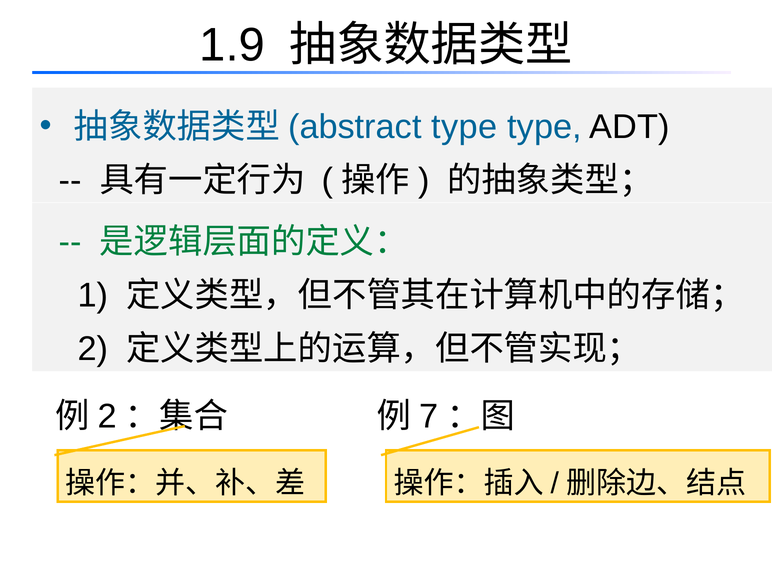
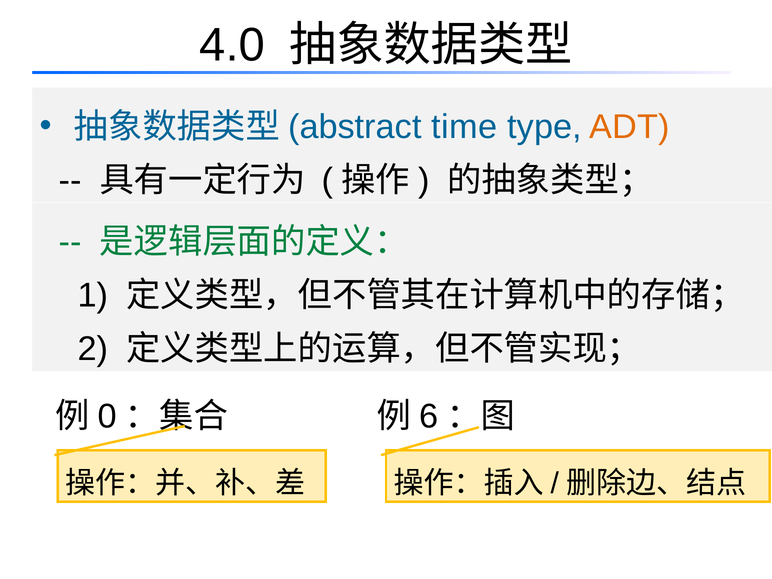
1.9: 1.9 -> 4.0
type at (464, 127): type -> time
ADT colour: black -> orange
2 at (107, 417): 2 -> 0
7: 7 -> 6
